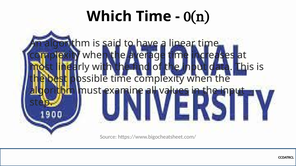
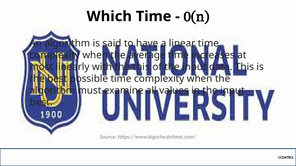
the find: find -> this
step at (41, 103): step -> best
